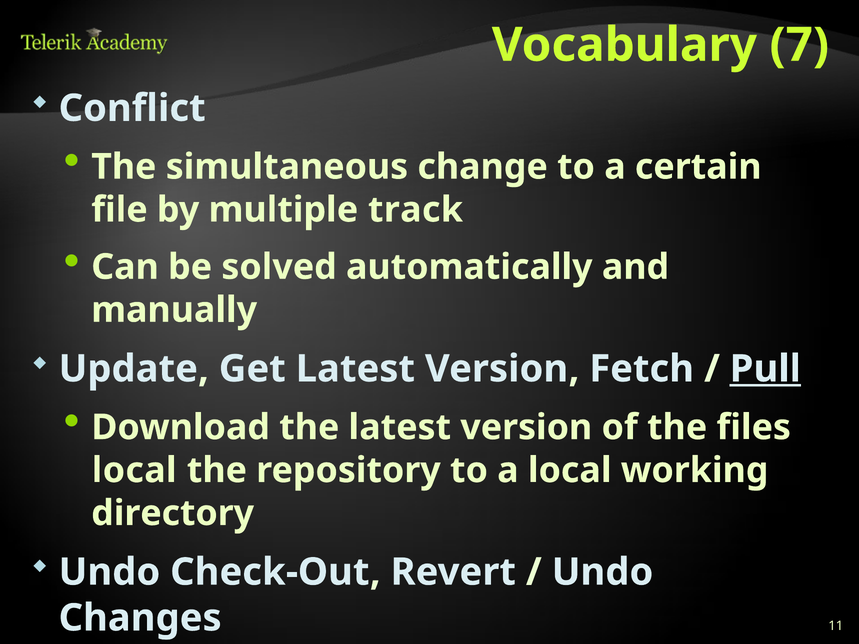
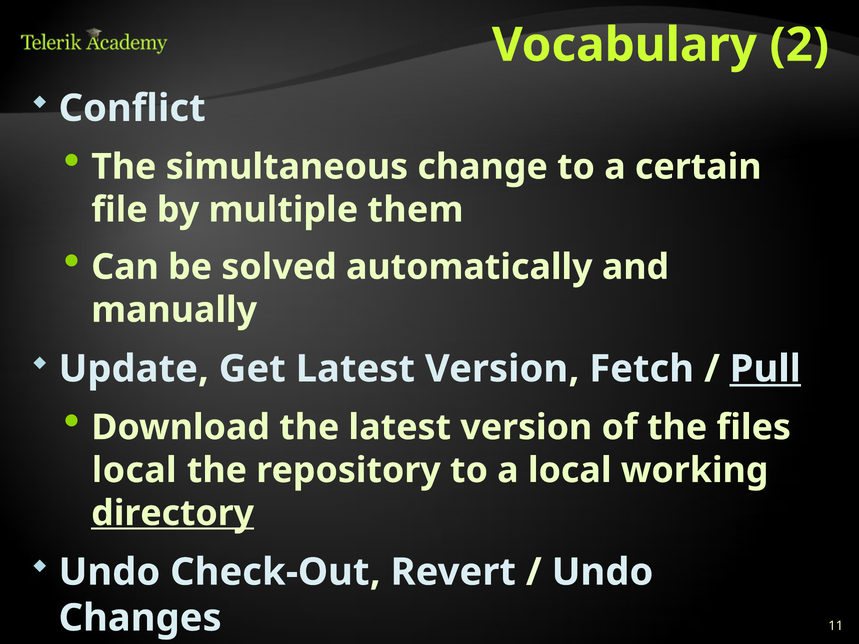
7: 7 -> 2
track: track -> them
directory underline: none -> present
